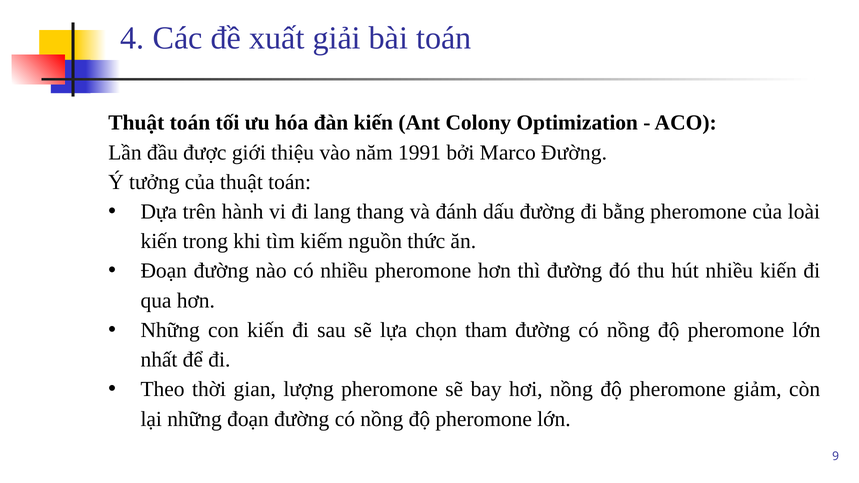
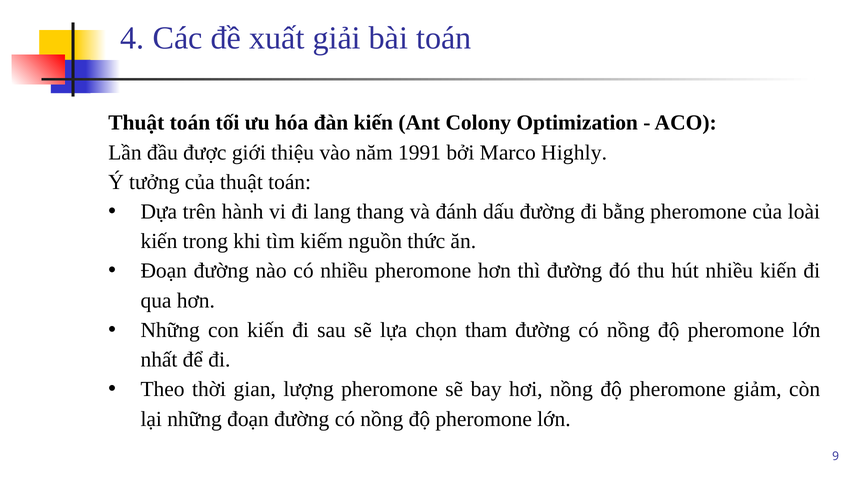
Marco Đường: Đường -> Highly
